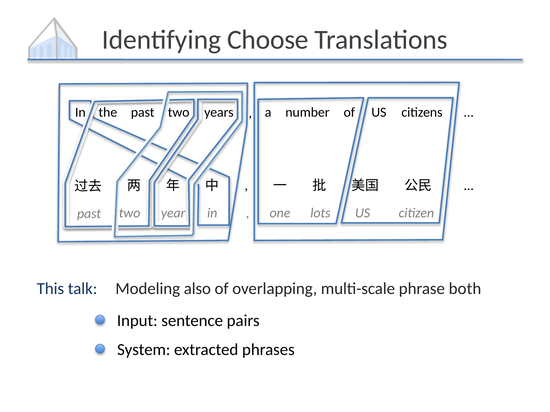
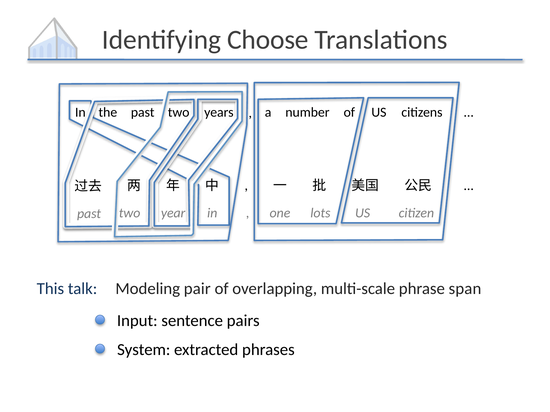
also: also -> pair
both: both -> span
